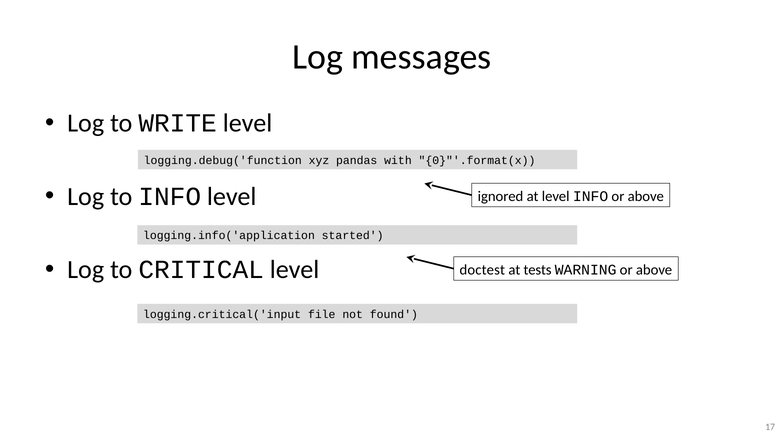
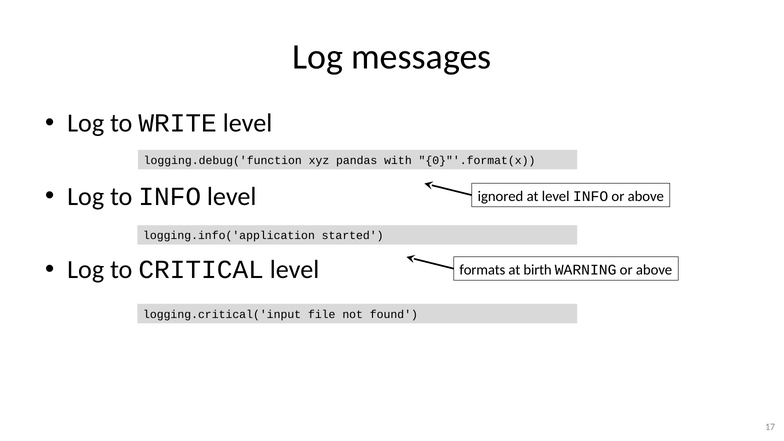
doctest: doctest -> formats
tests: tests -> birth
